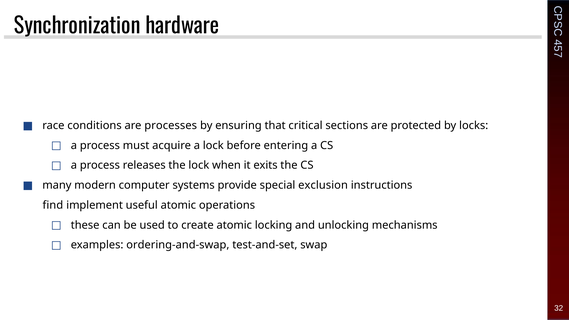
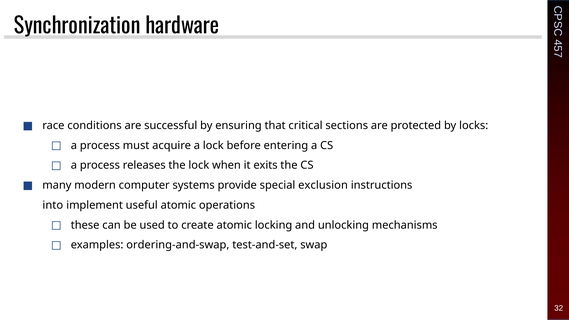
processes: processes -> successful
find: find -> into
